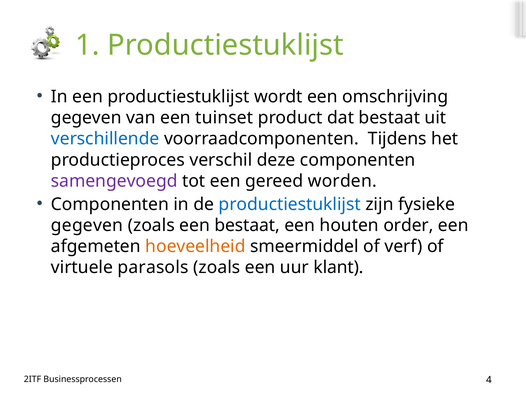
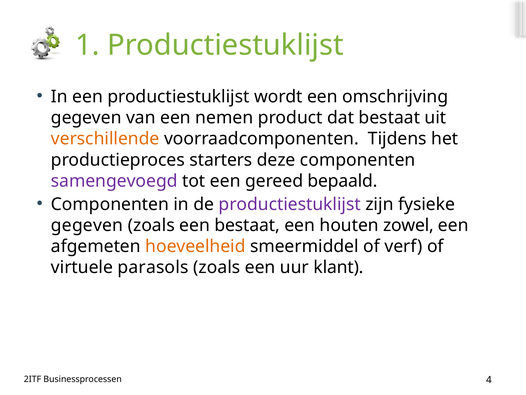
tuinset: tuinset -> nemen
verschillende colour: blue -> orange
verschil: verschil -> starters
worden: worden -> bepaald
productiestuklijst at (290, 204) colour: blue -> purple
order: order -> zowel
